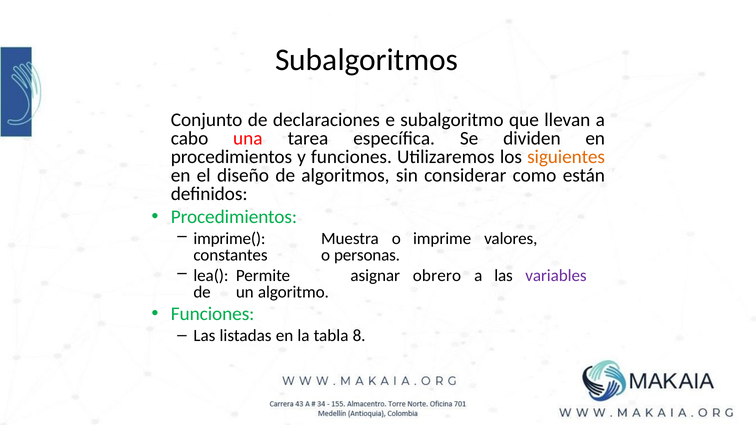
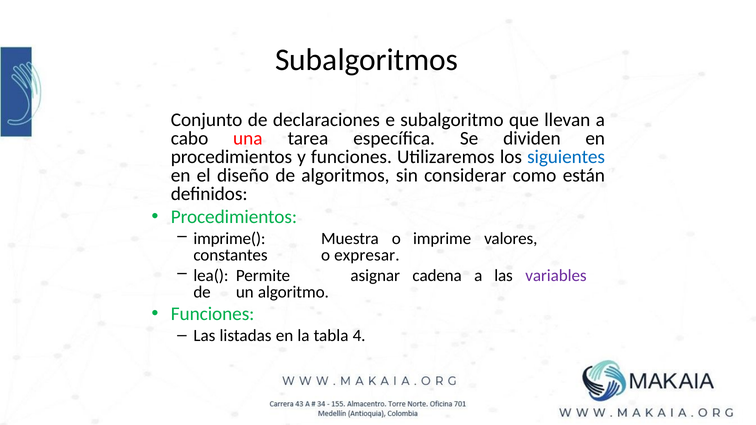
siguientes colour: orange -> blue
personas: personas -> expresar
obrero: obrero -> cadena
8: 8 -> 4
